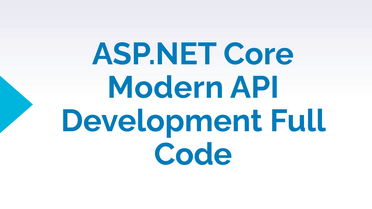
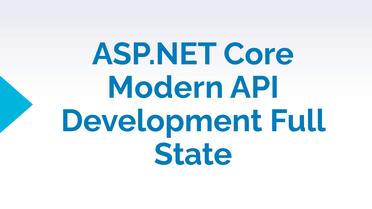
Code: Code -> State
